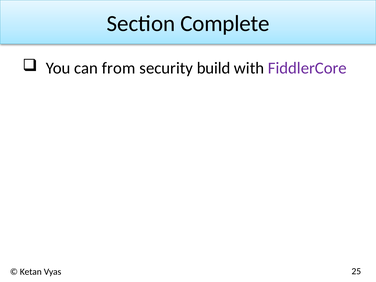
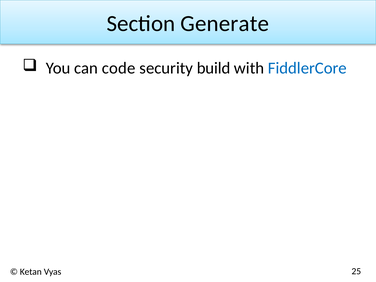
Complete: Complete -> Generate
from: from -> code
FiddlerCore colour: purple -> blue
